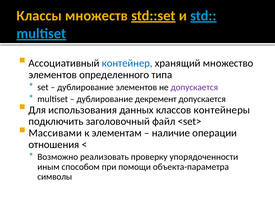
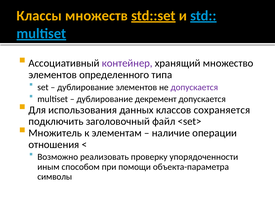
контейнер colour: blue -> purple
контейнеры: контейнеры -> сохраняется
Массивами: Массивами -> Множитель
